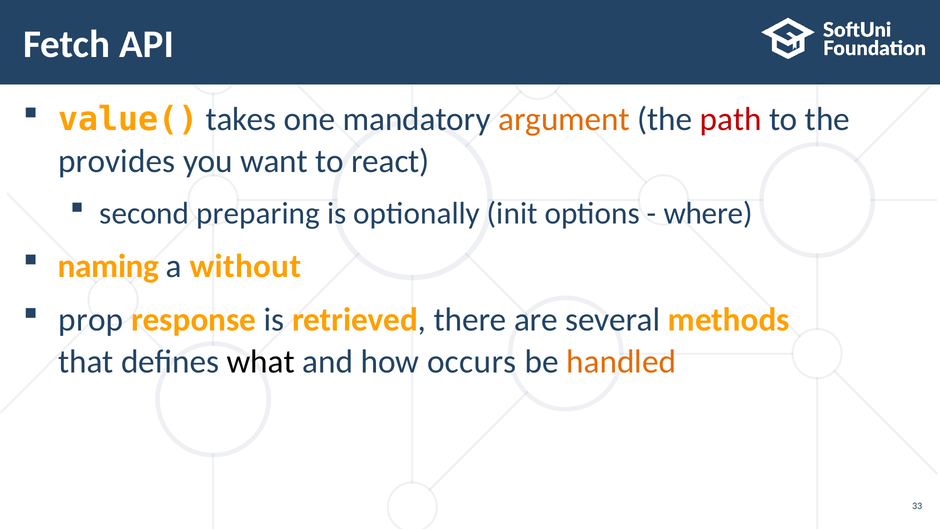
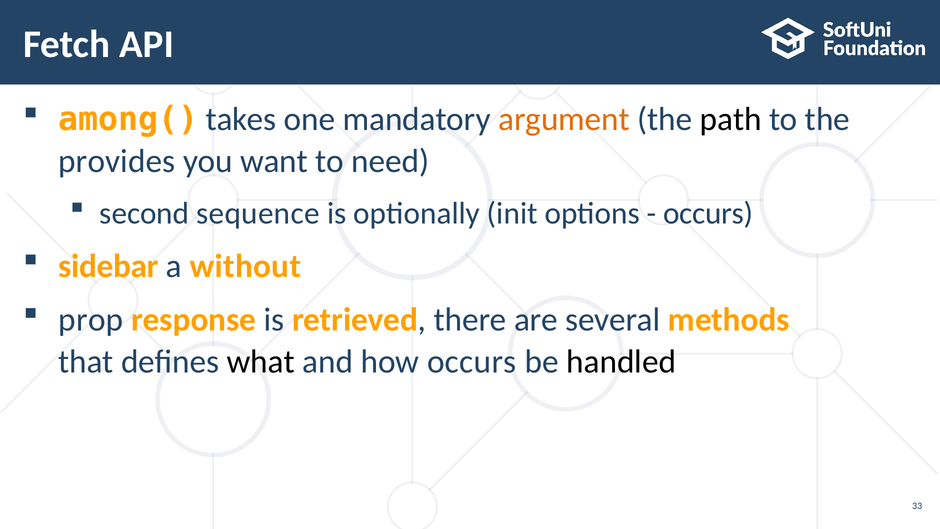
value(: value( -> among(
path colour: red -> black
react: react -> need
preparing: preparing -> sequence
where at (708, 213): where -> occurs
naming: naming -> sidebar
handled colour: orange -> black
